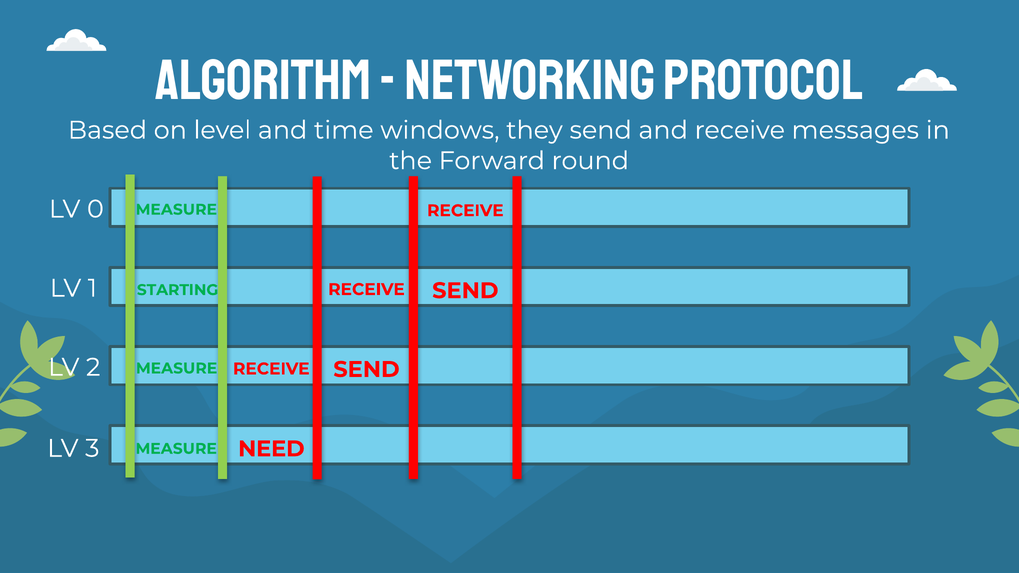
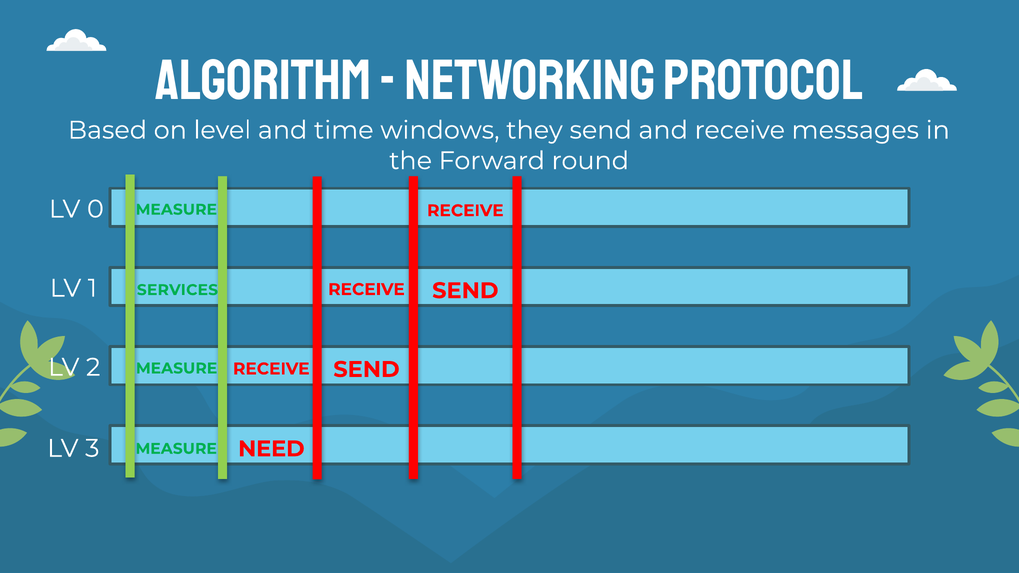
STARTING: STARTING -> SERVICES
